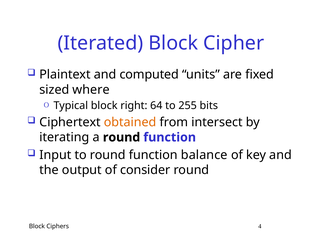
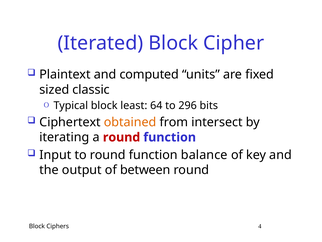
where: where -> classic
right: right -> least
255: 255 -> 296
round at (122, 137) colour: black -> red
consider: consider -> between
